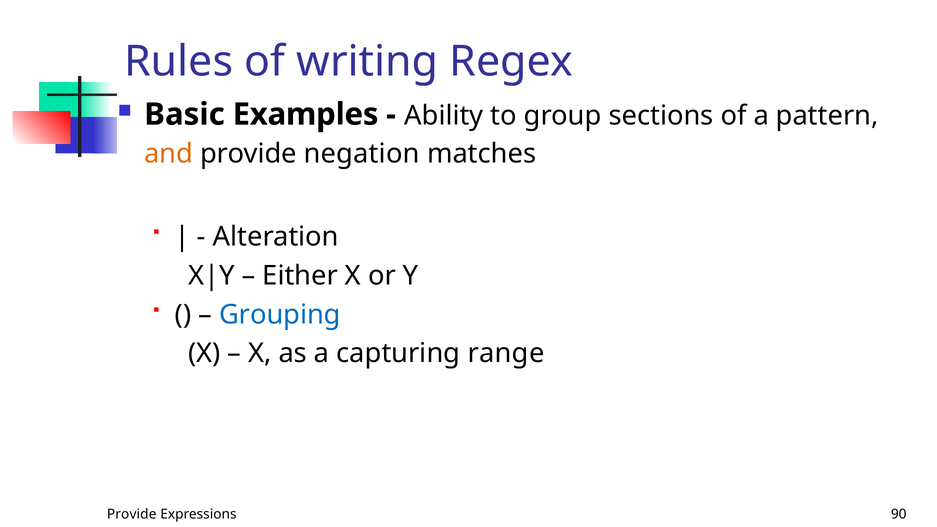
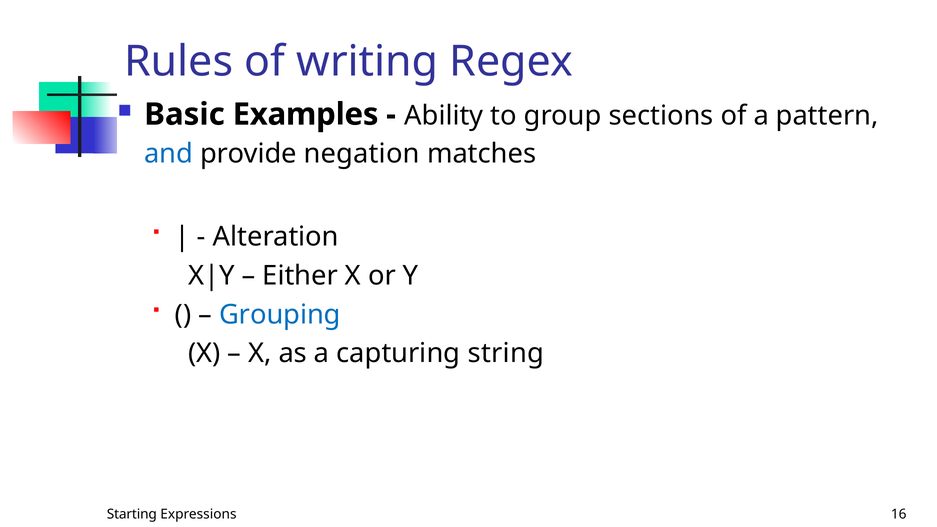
and colour: orange -> blue
range: range -> string
Provide at (132, 514): Provide -> Starting
90: 90 -> 16
